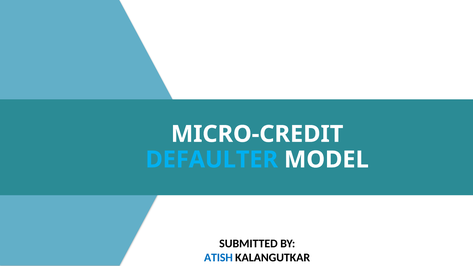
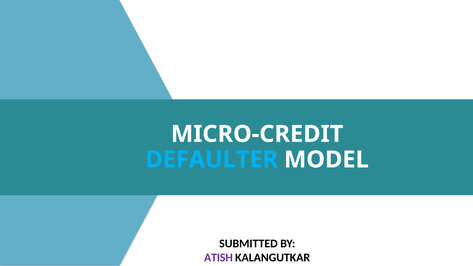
ATISH colour: blue -> purple
